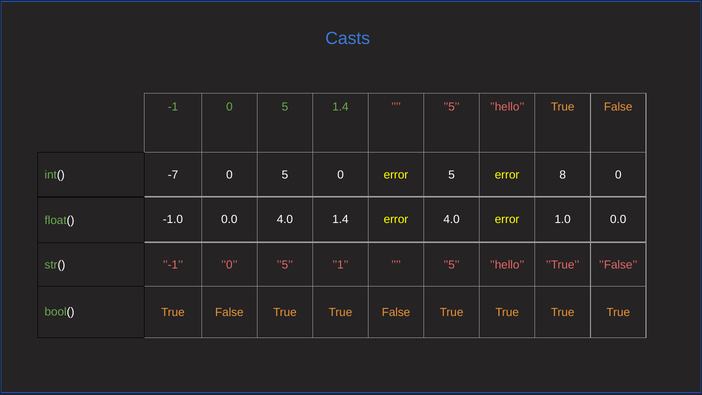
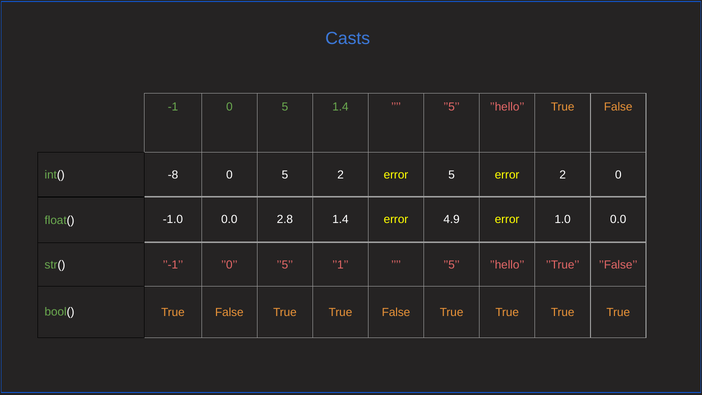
-7: -7 -> -8
5 0: 0 -> 2
error 8: 8 -> 2
0.0 4.0: 4.0 -> 2.8
error 4.0: 4.0 -> 4.9
